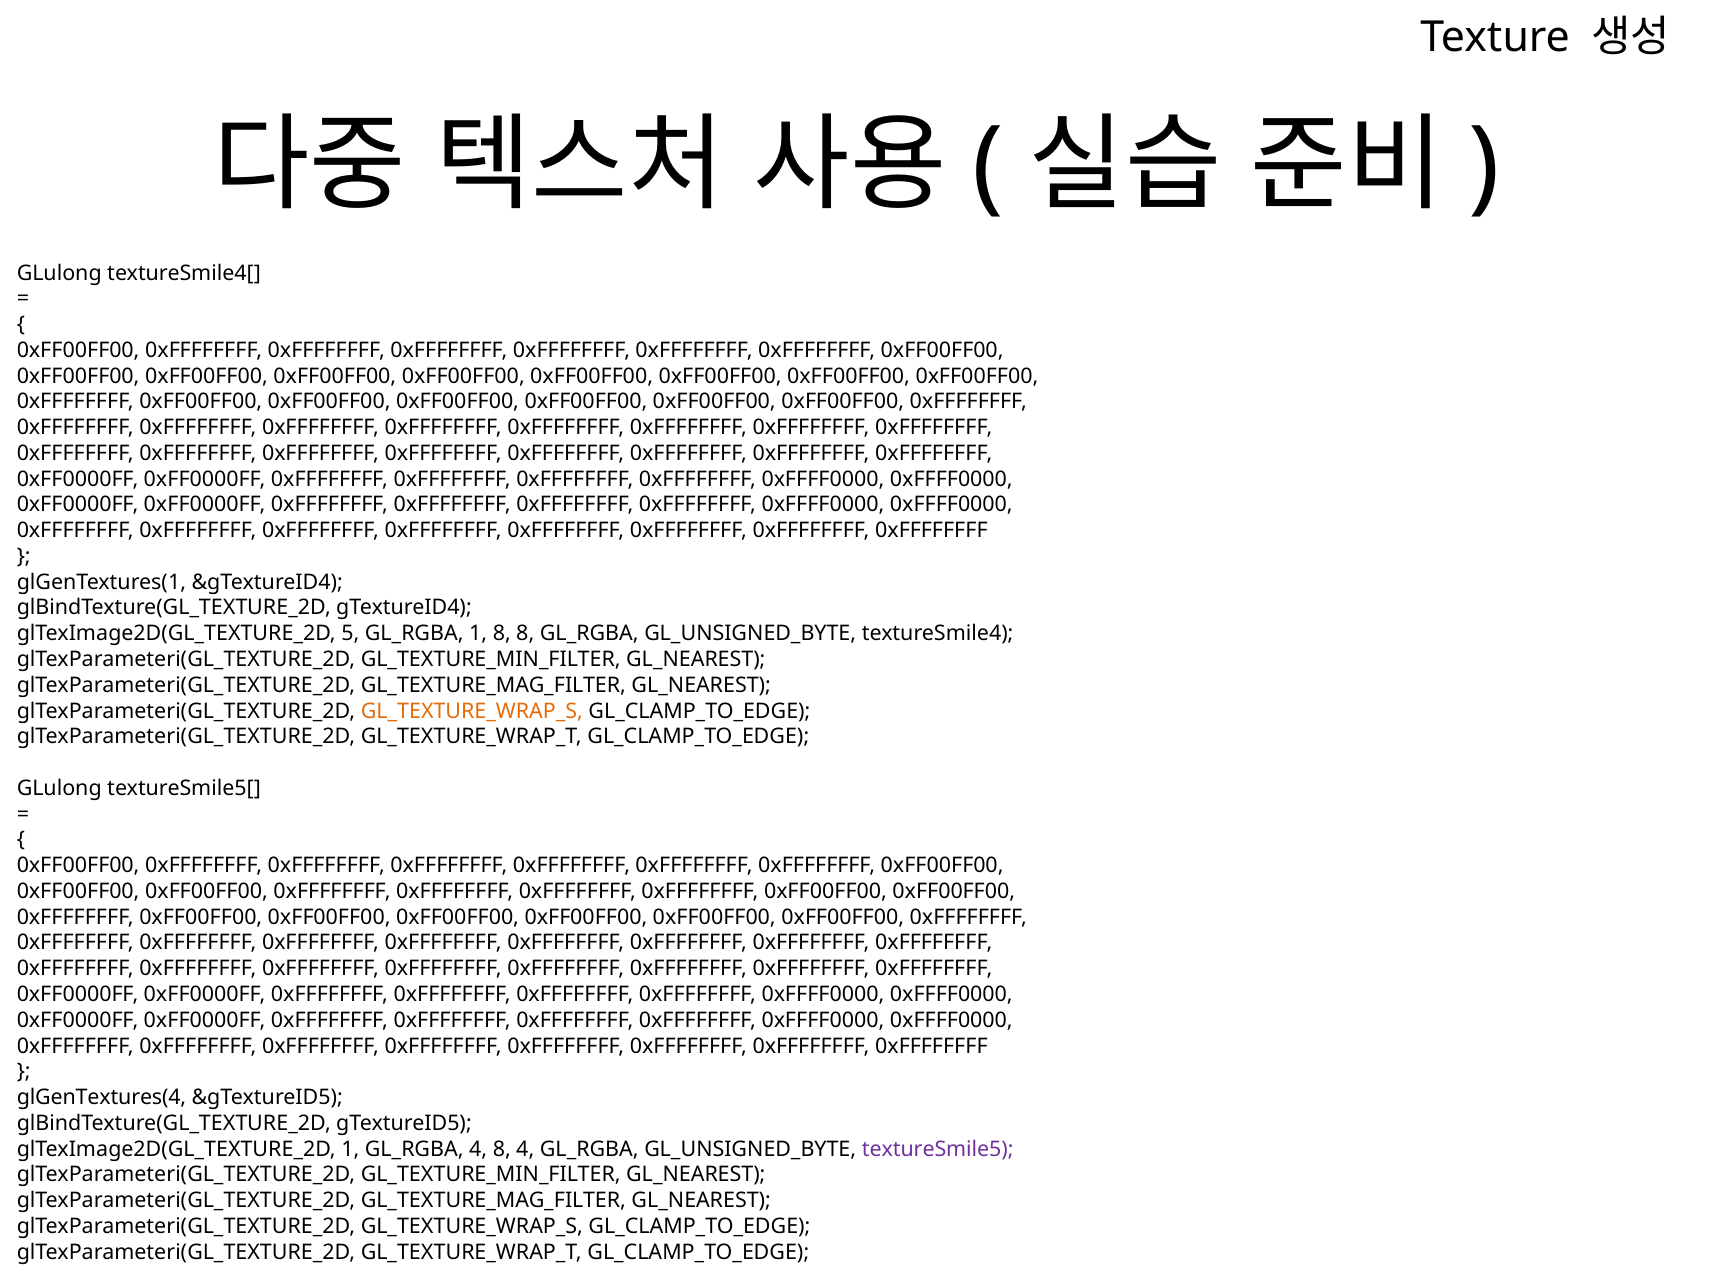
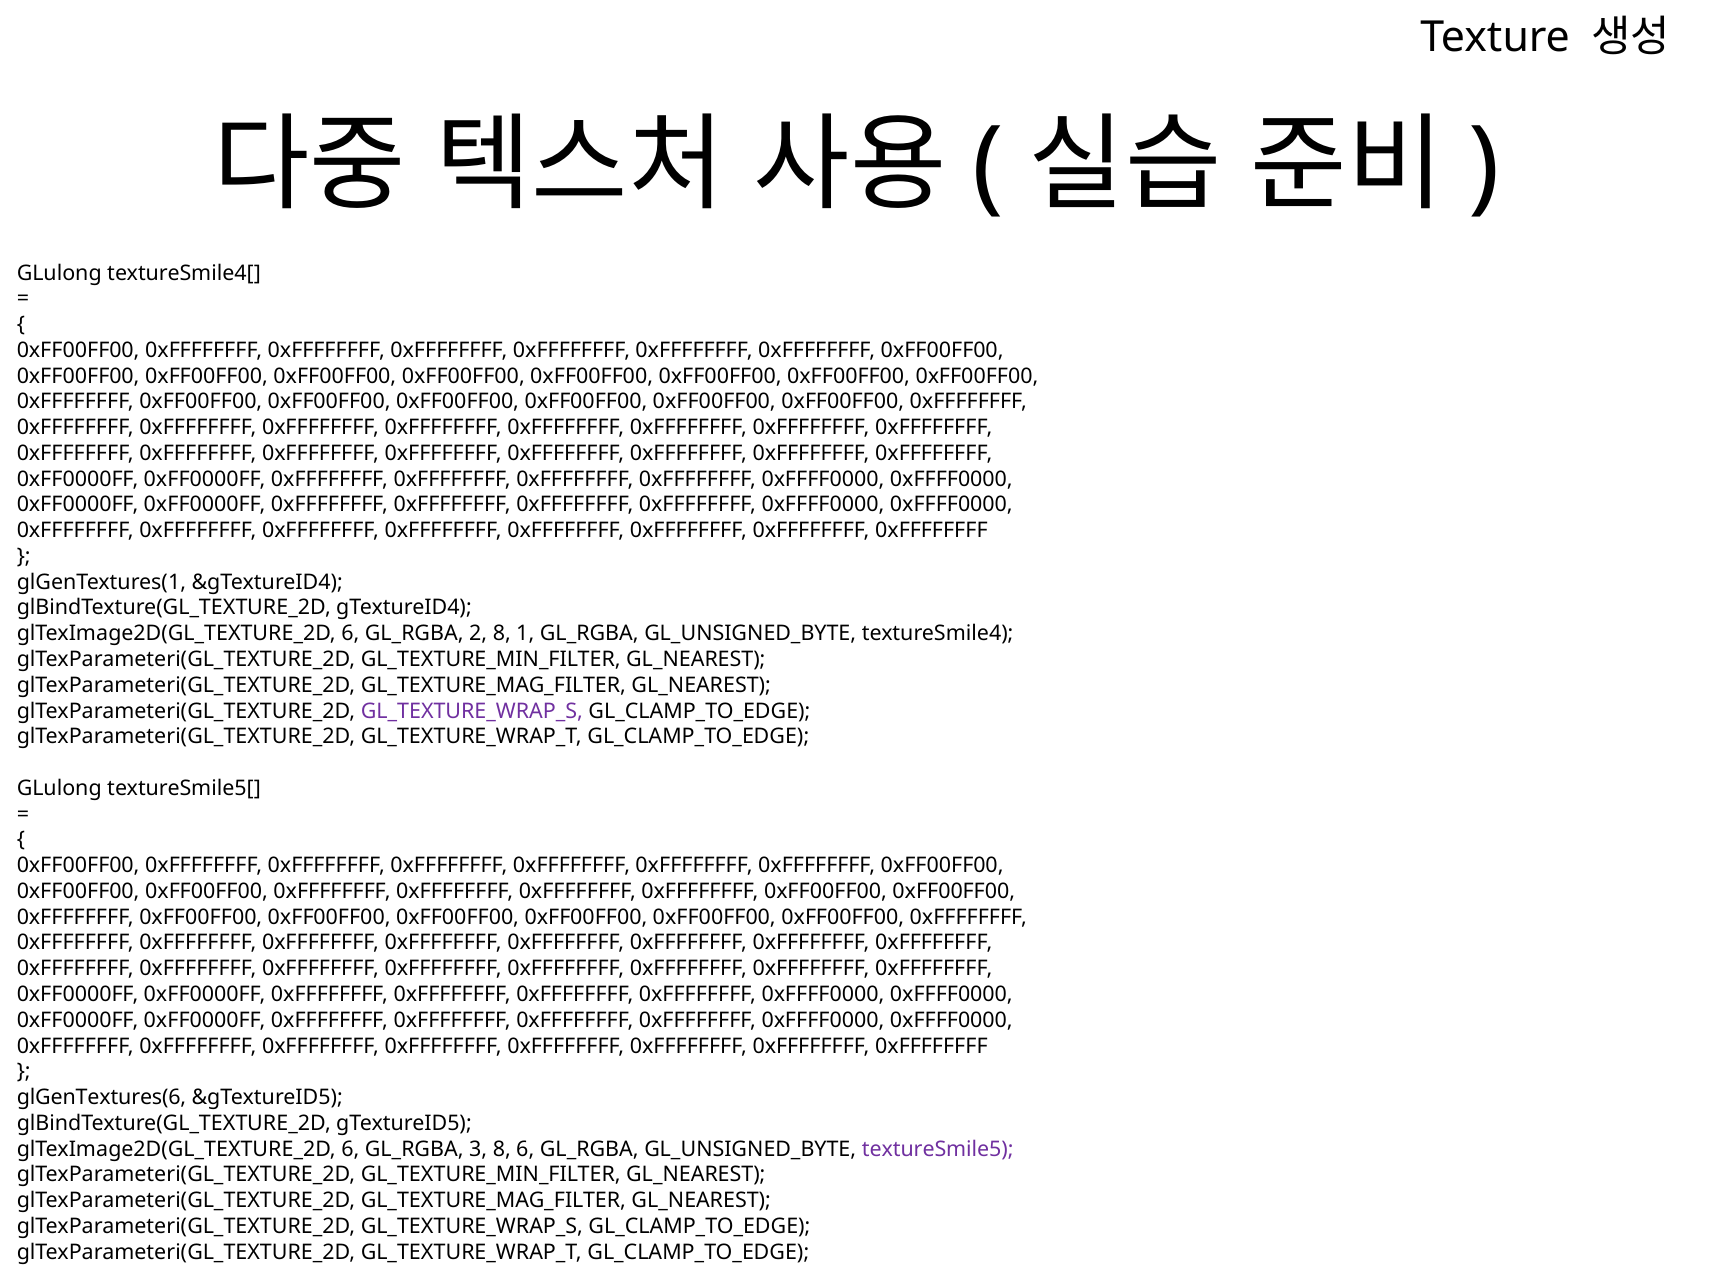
5 at (350, 634): 5 -> 6
GL_RGBA 1: 1 -> 2
8 8: 8 -> 1
GL_TEXTURE_WRAP_S at (472, 711) colour: orange -> purple
glGenTextures(4: glGenTextures(4 -> glGenTextures(6
1 at (350, 1149): 1 -> 6
GL_RGBA 4: 4 -> 3
8 4: 4 -> 6
